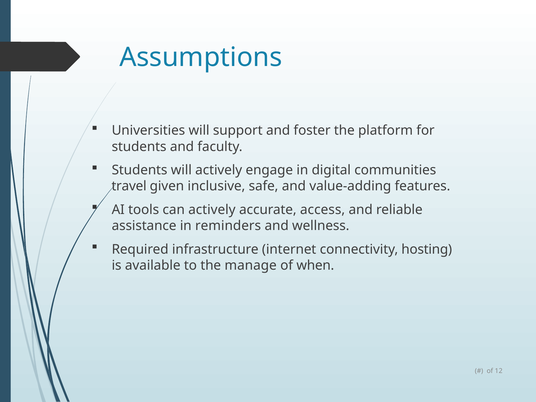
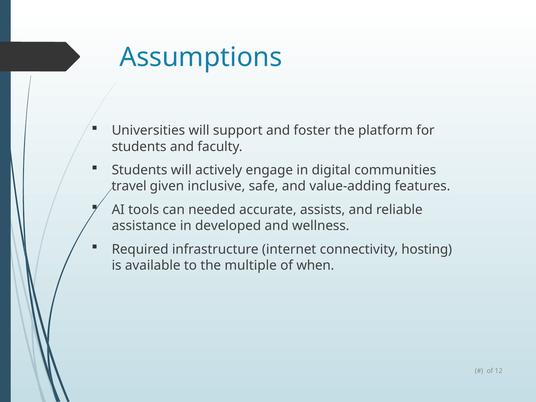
can actively: actively -> needed
access: access -> assists
reminders: reminders -> developed
manage: manage -> multiple
